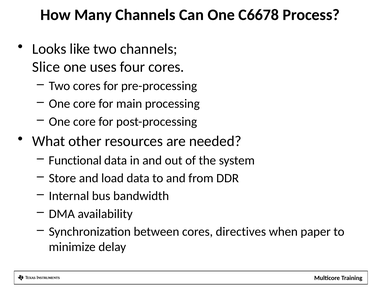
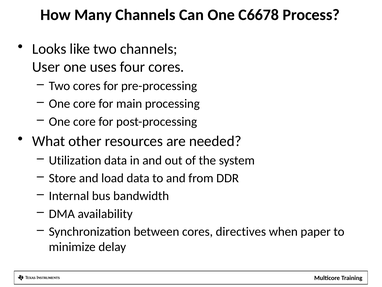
Slice: Slice -> User
Functional: Functional -> Utilization
